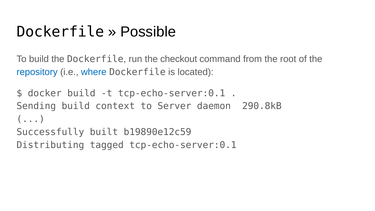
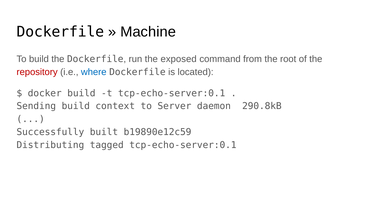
Possible: Possible -> Machine
checkout: checkout -> exposed
repository colour: blue -> red
